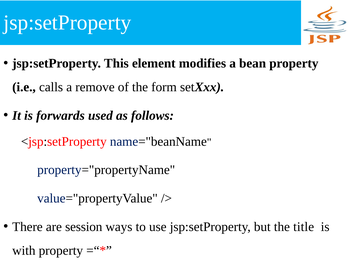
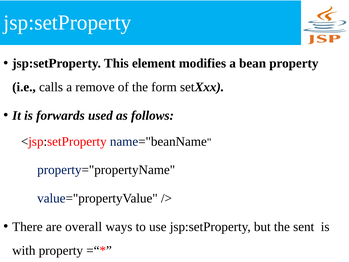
session: session -> overall
title: title -> sent
